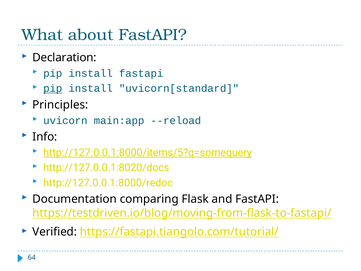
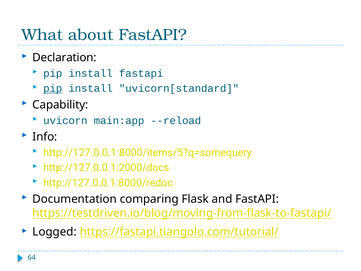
Principles: Principles -> Capability
http://127.0.0.1:8000/items/5?q=somequery underline: present -> none
http://127.0.0.1:8020/docs: http://127.0.0.1:8020/docs -> http://127.0.0.1:2000/docs
Verified: Verified -> Logged
